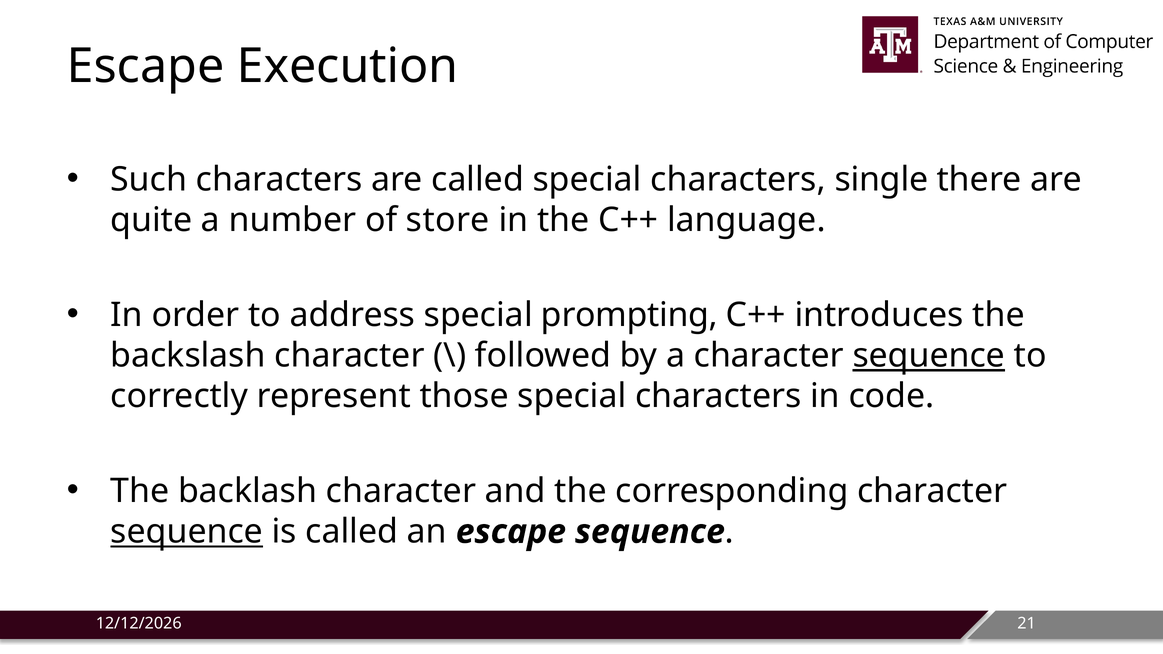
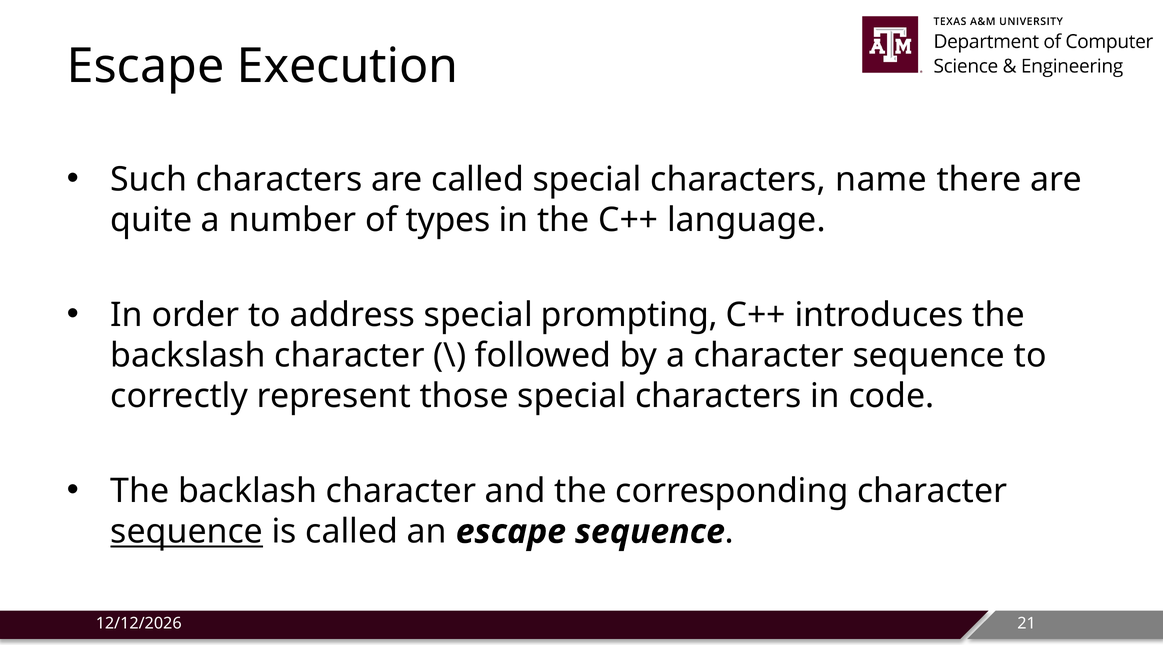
single: single -> name
store: store -> types
sequence at (929, 356) underline: present -> none
